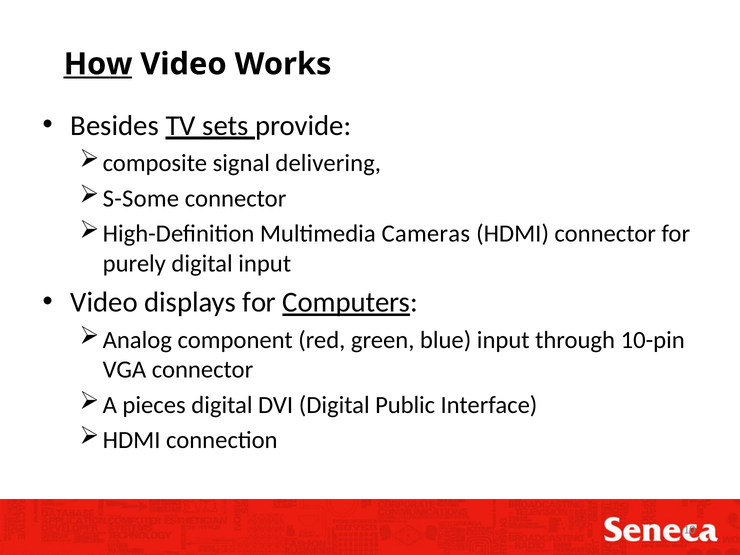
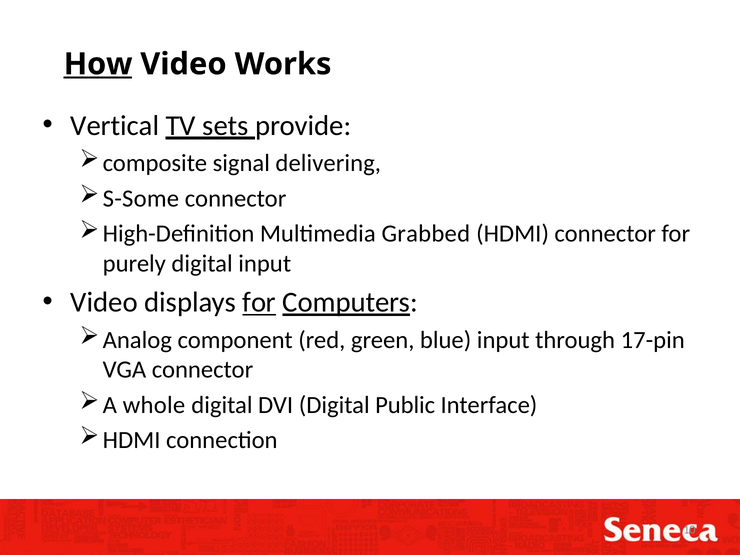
Besides: Besides -> Vertical
Cameras: Cameras -> Grabbed
for at (259, 302) underline: none -> present
10-pin: 10-pin -> 17-pin
pieces: pieces -> whole
